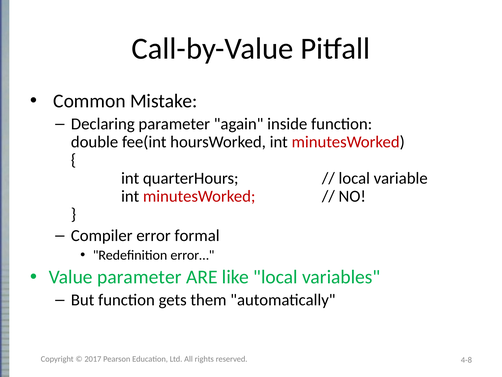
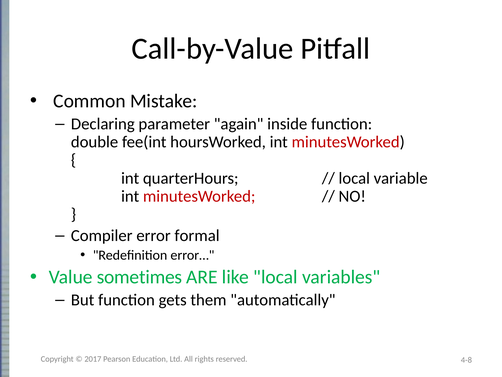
Value parameter: parameter -> sometimes
